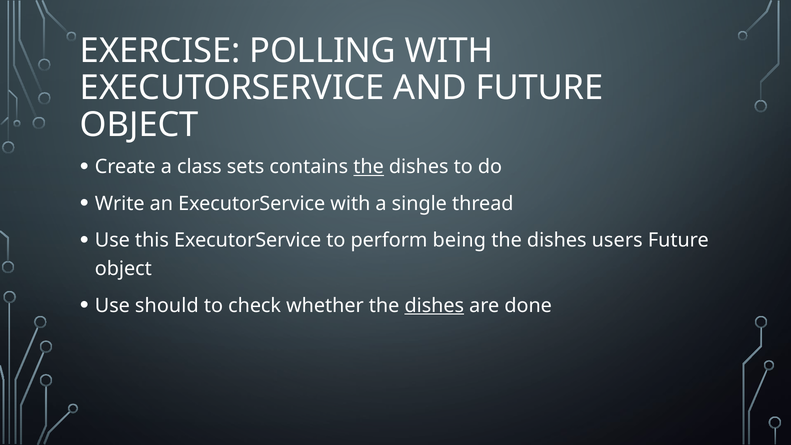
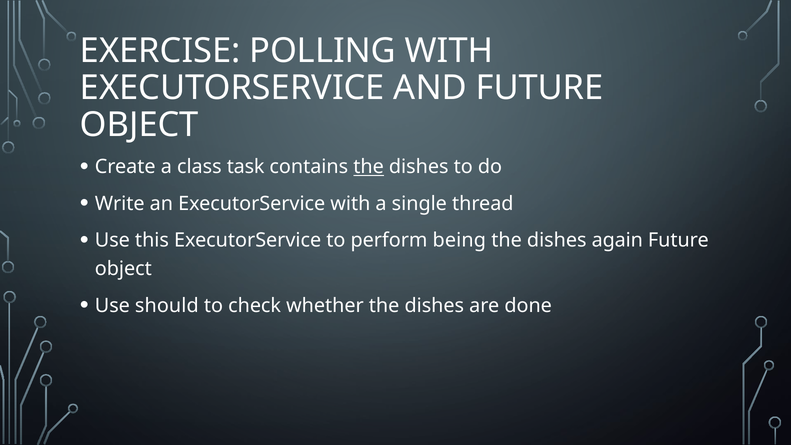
sets: sets -> task
users: users -> again
dishes at (434, 306) underline: present -> none
